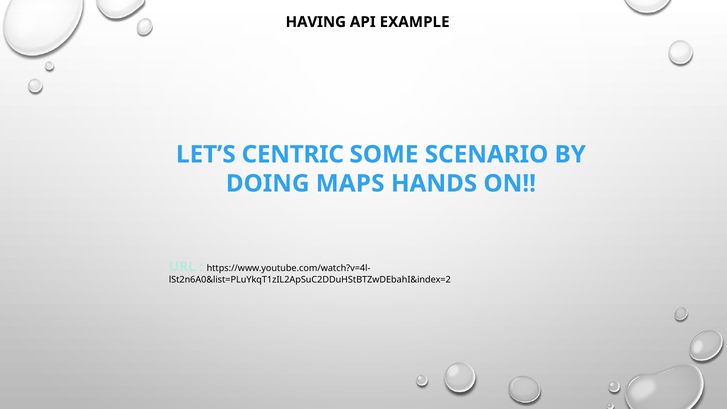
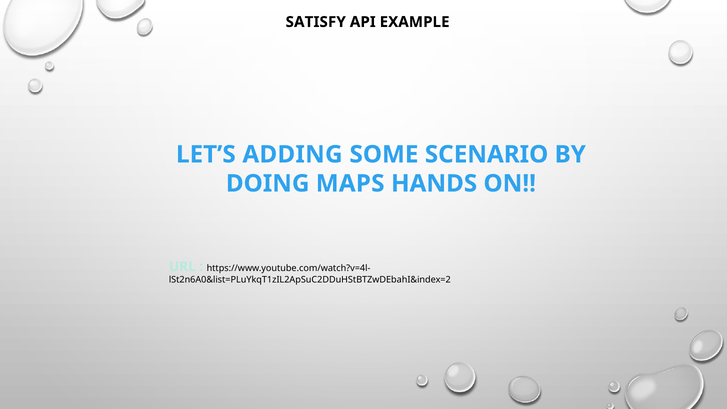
HAVING: HAVING -> SATISFY
CENTRIC: CENTRIC -> ADDING
